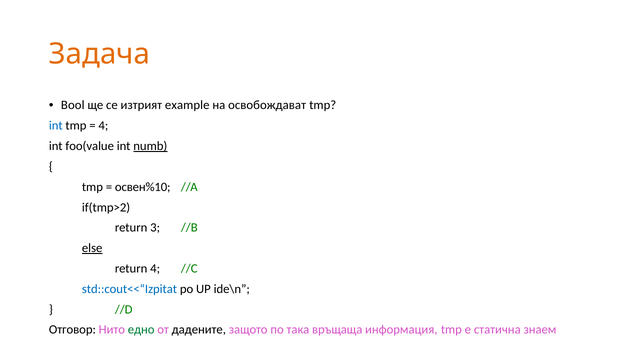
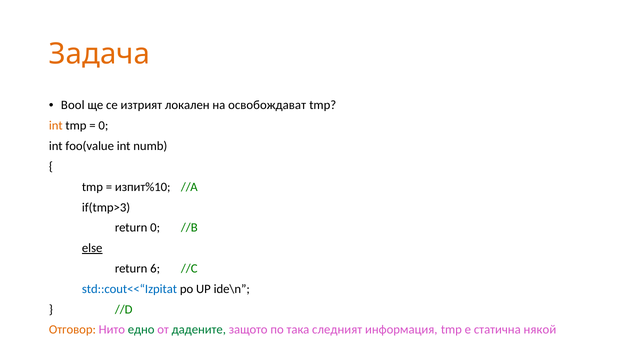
example: example -> локален
int at (56, 126) colour: blue -> orange
4 at (103, 126): 4 -> 0
numb underline: present -> none
освен%10: освен%10 -> изпит%10
if(tmp>2: if(tmp>2 -> if(tmp>3
return 3: 3 -> 0
return 4: 4 -> 6
Отговор colour: black -> orange
дадените colour: black -> green
връщаща: връщаща -> следният
знаем: знаем -> някой
